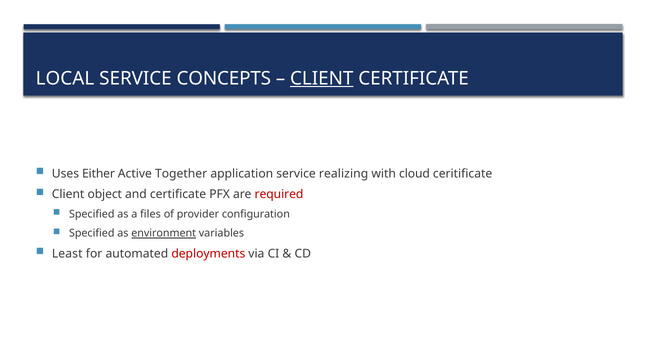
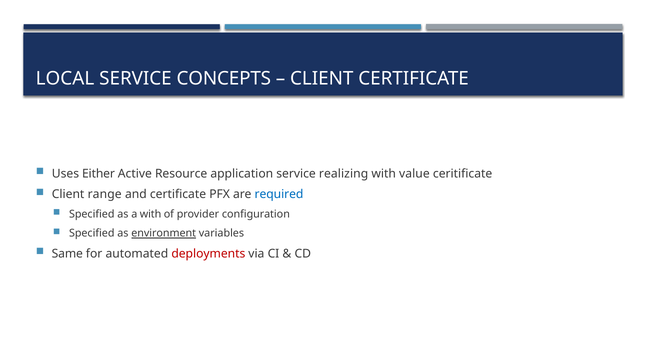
CLIENT at (322, 78) underline: present -> none
Together: Together -> Resource
cloud: cloud -> value
object: object -> range
required colour: red -> blue
a files: files -> with
Least: Least -> Same
